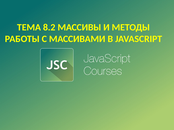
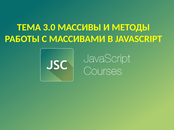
8.2: 8.2 -> 3.0
